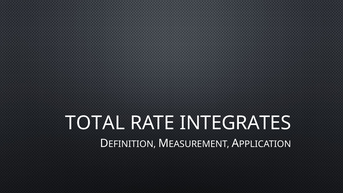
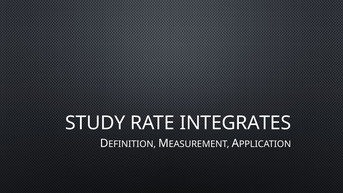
TOTAL: TOTAL -> STUDY
